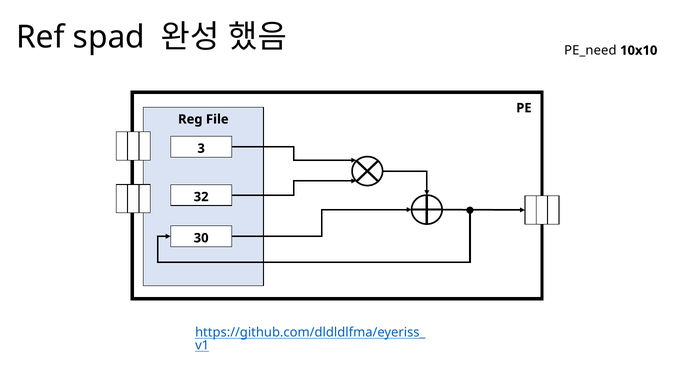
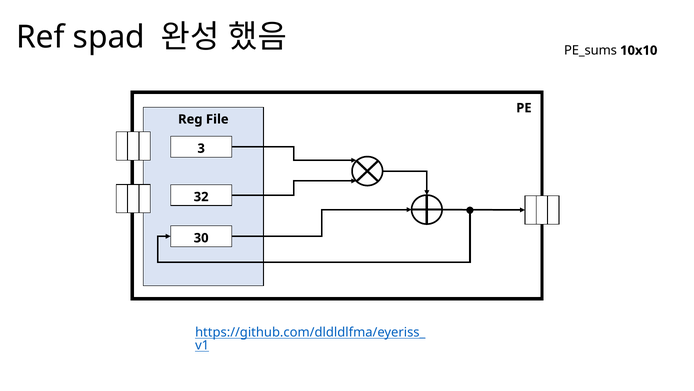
PE_need: PE_need -> PE_sums
